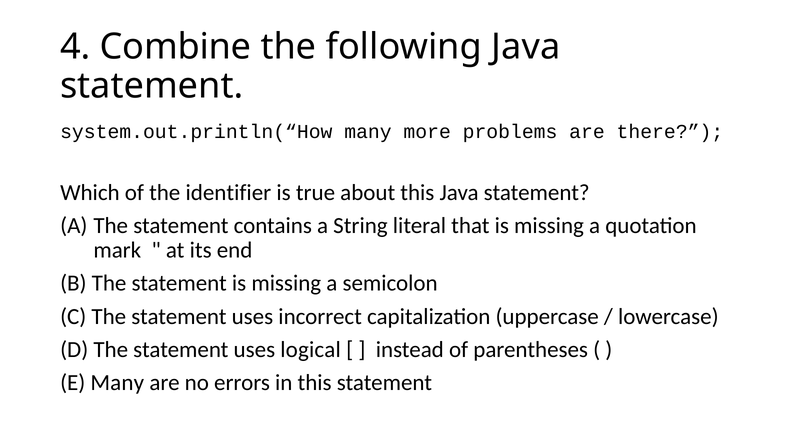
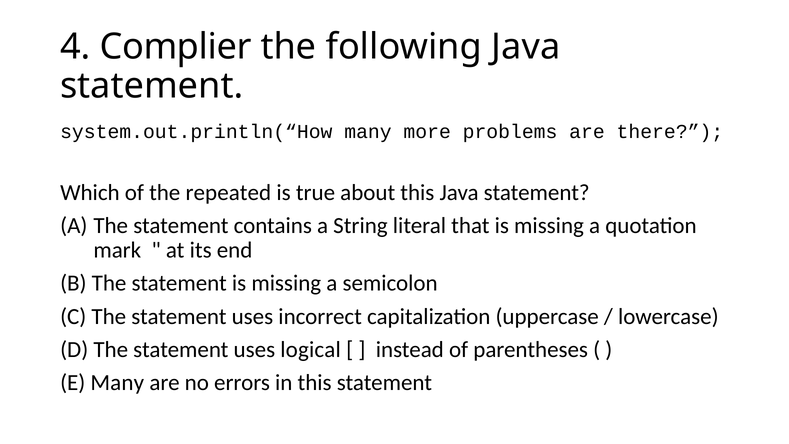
Combine: Combine -> Complier
identifier: identifier -> repeated
